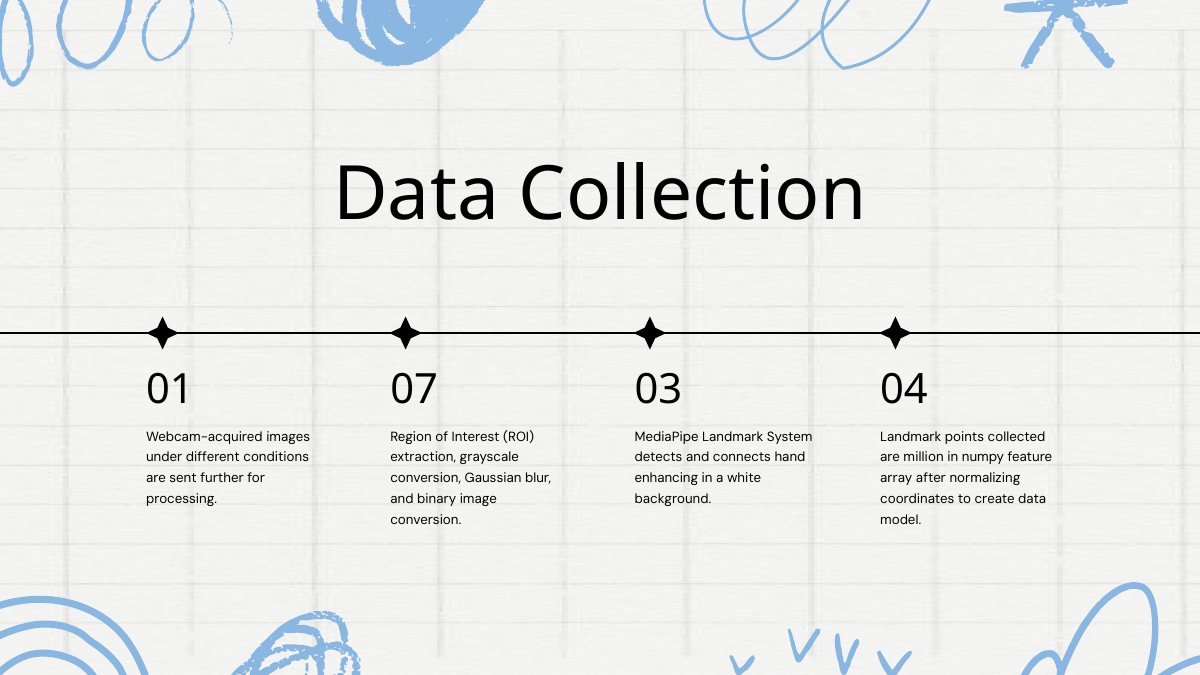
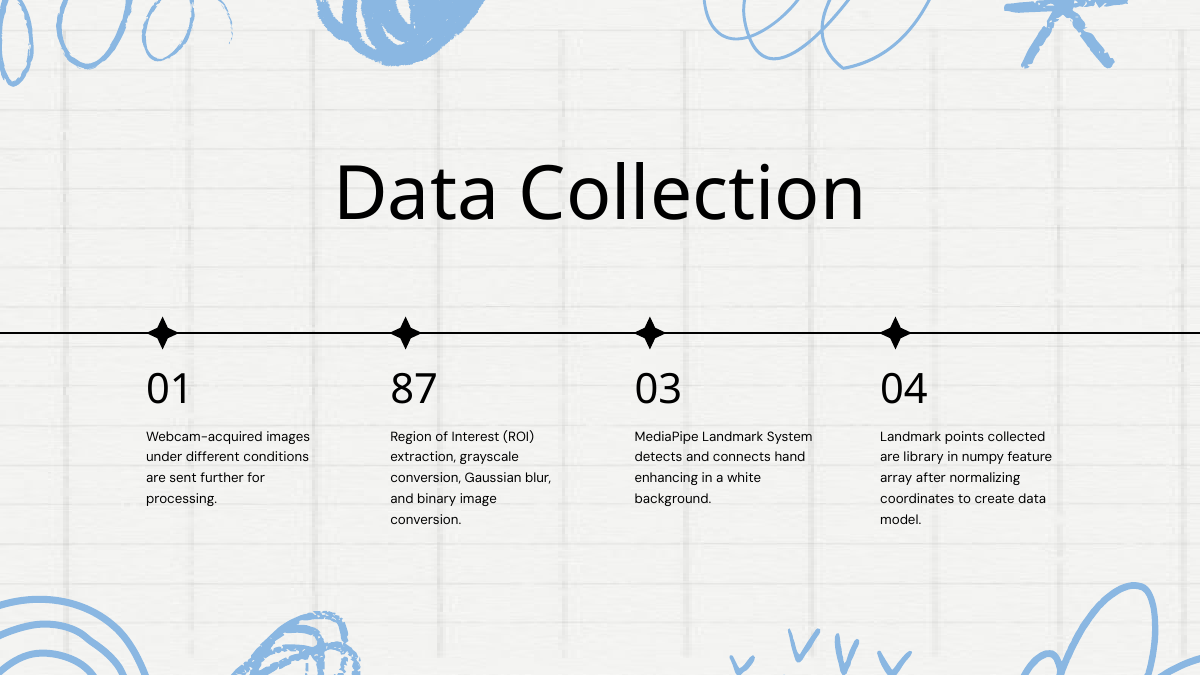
07: 07 -> 87
million: million -> library
